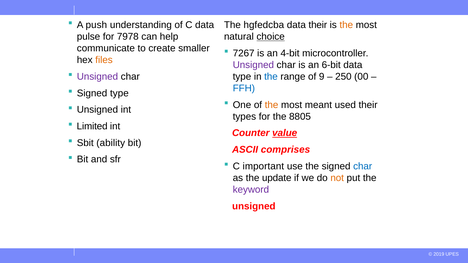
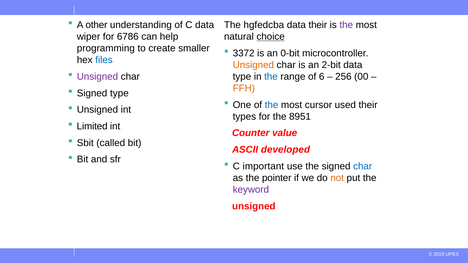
push: push -> other
the at (346, 25) colour: orange -> purple
pulse: pulse -> wiper
7978: 7978 -> 6786
communicate: communicate -> programming
7267: 7267 -> 3372
4-bit: 4-bit -> 0-bit
files colour: orange -> blue
Unsigned at (253, 65) colour: purple -> orange
6-bit: 6-bit -> 2-bit
9: 9 -> 6
250: 250 -> 256
FFH colour: blue -> orange
the at (272, 105) colour: orange -> blue
meant: meant -> cursor
8805: 8805 -> 8951
value underline: present -> none
ability: ability -> called
comprises: comprises -> developed
update: update -> pointer
